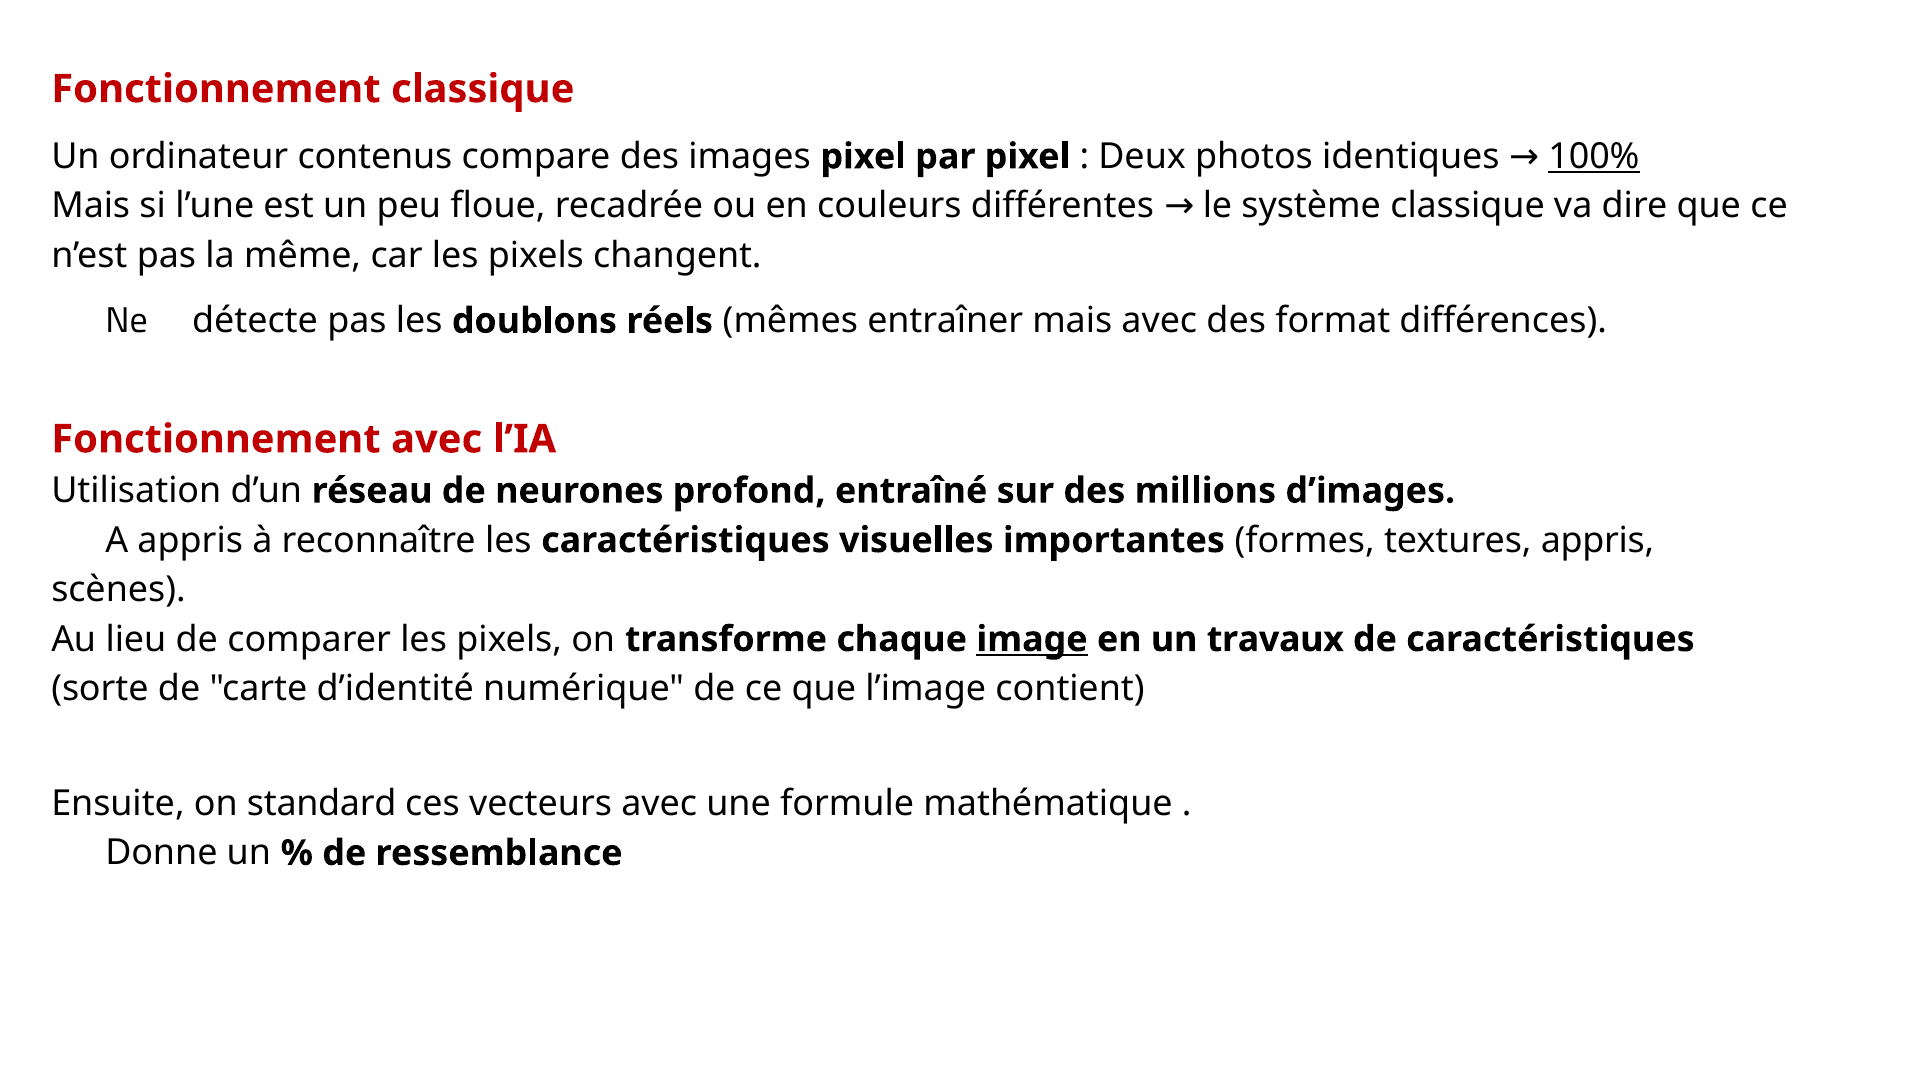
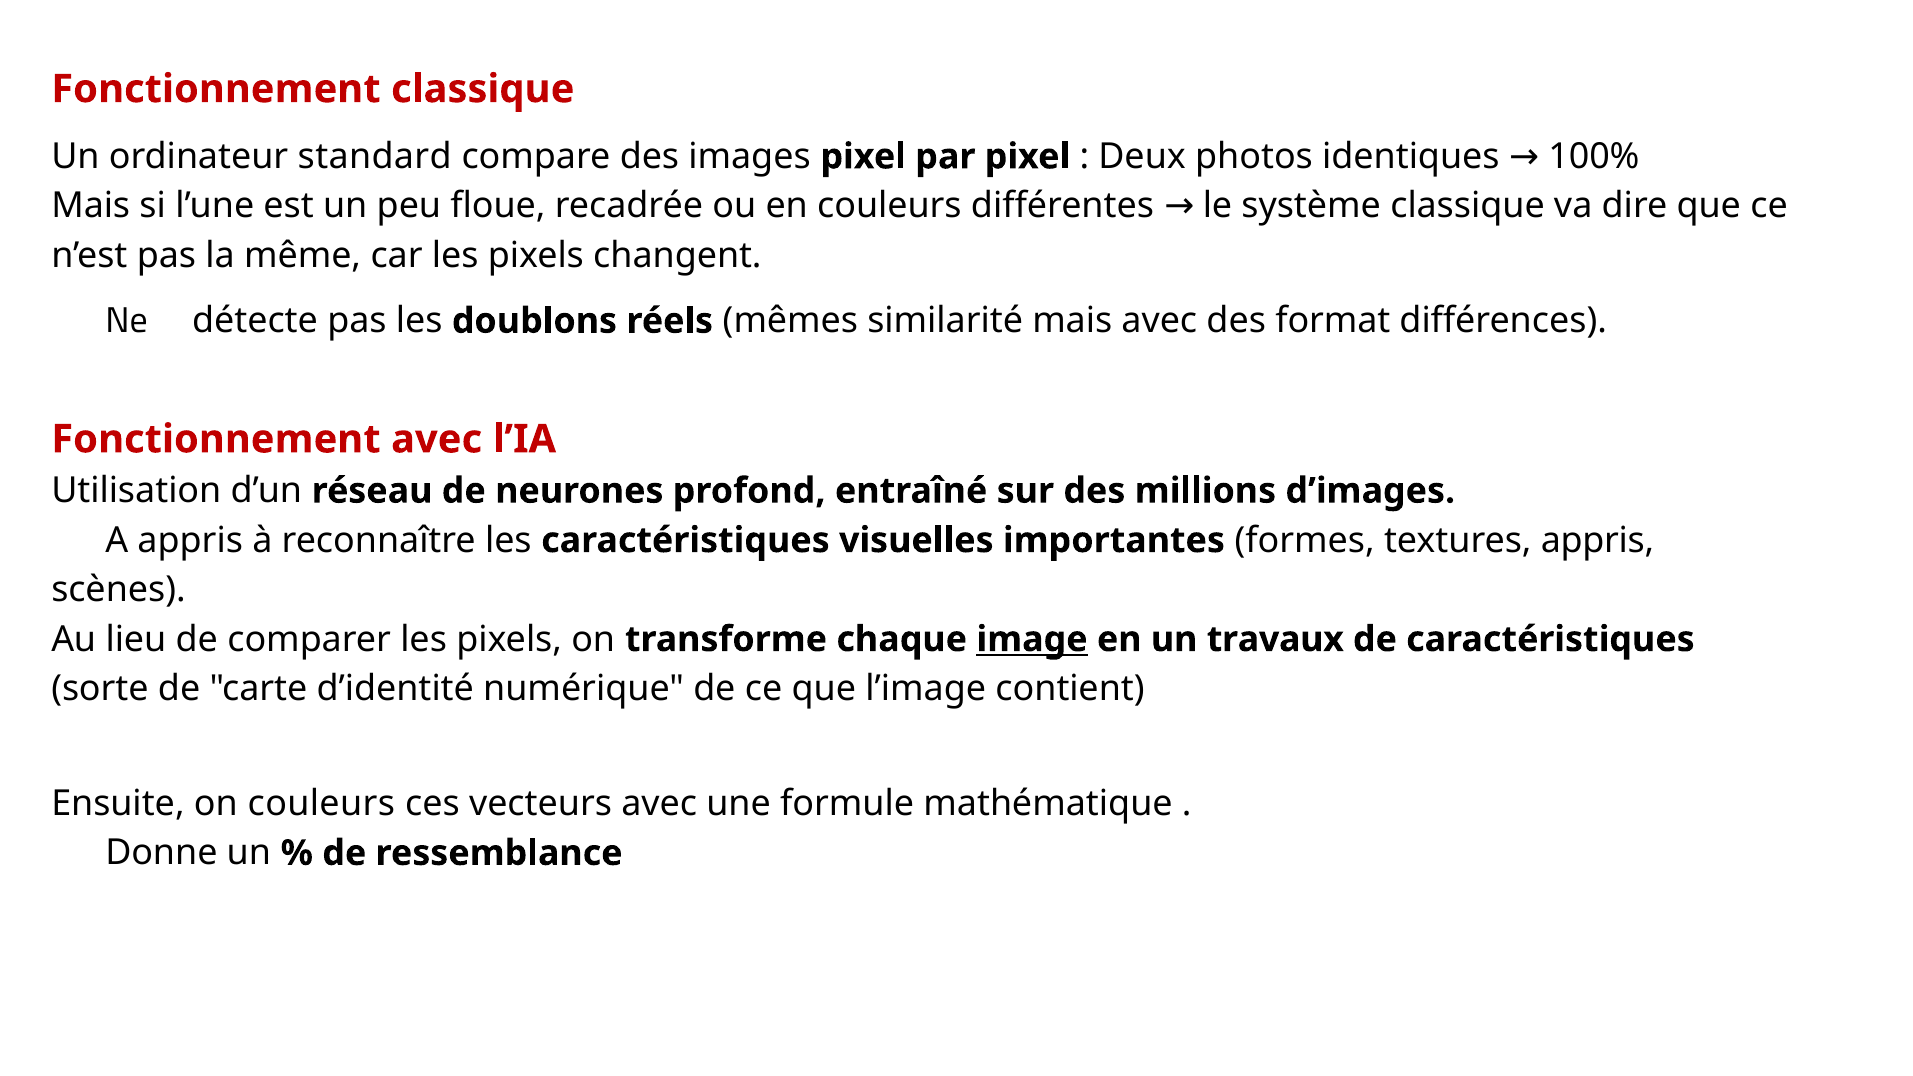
contenus: contenus -> standard
100% underline: present -> none
entraîner: entraîner -> similarité
on standard: standard -> couleurs
